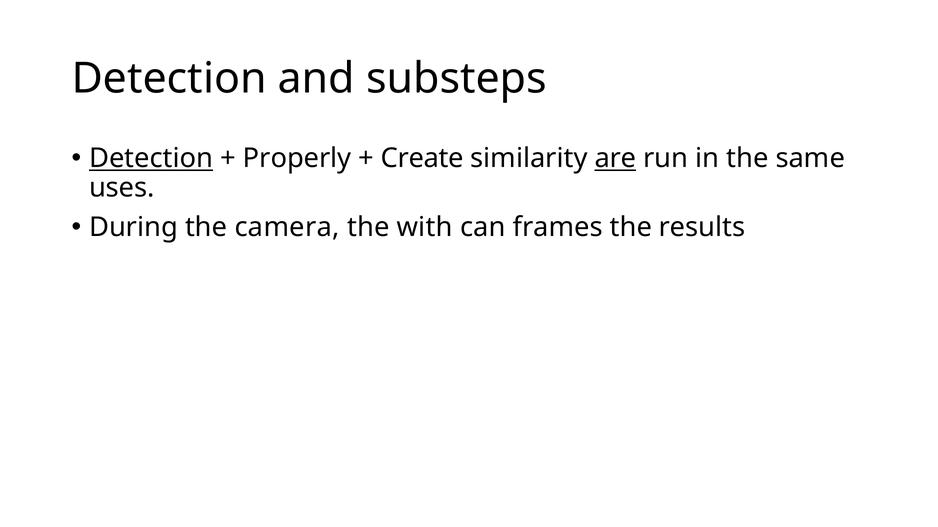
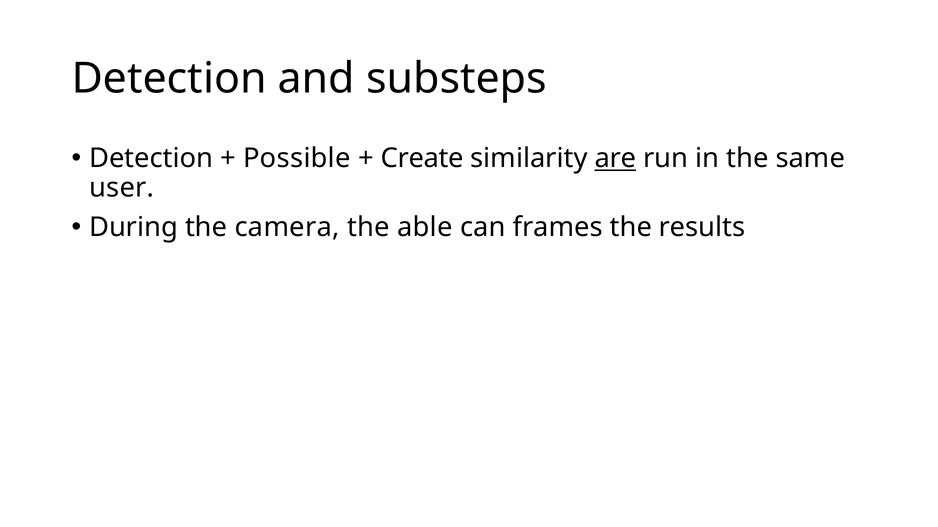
Detection at (151, 159) underline: present -> none
Properly: Properly -> Possible
uses: uses -> user
with: with -> able
